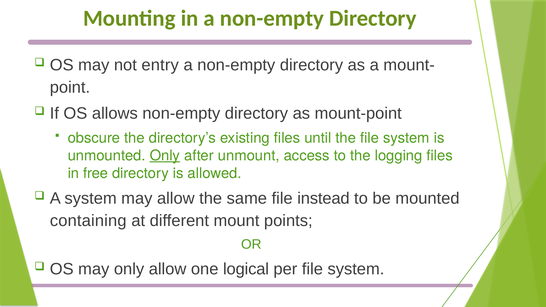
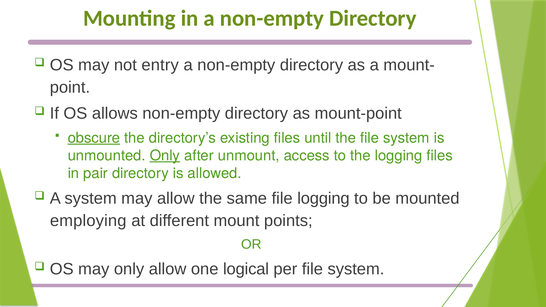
obscure underline: none -> present
free: free -> pair
file instead: instead -> logging
containing: containing -> employing
